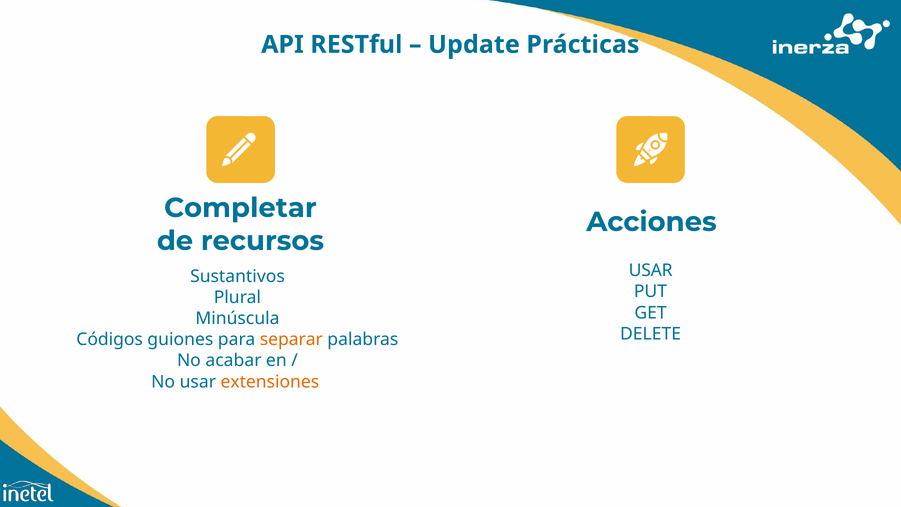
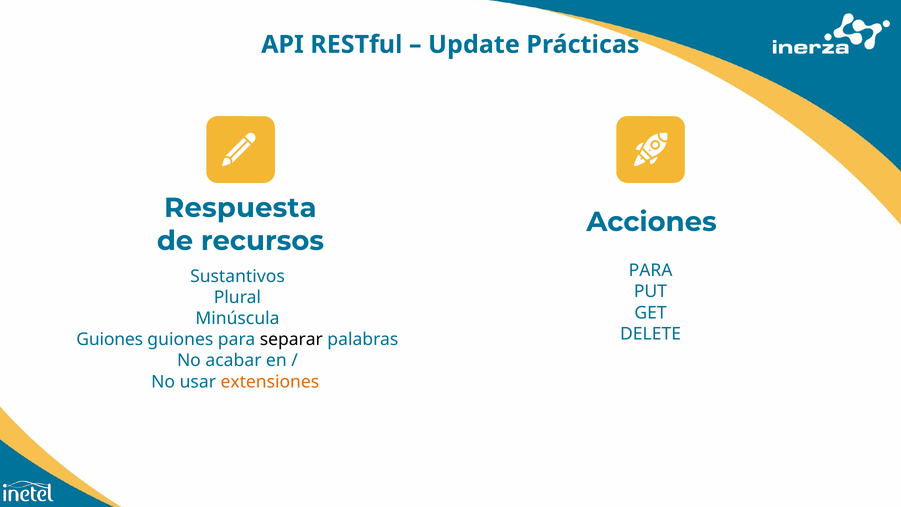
Completar: Completar -> Respuesta
USAR at (651, 271): USAR -> PARA
Códigos at (110, 340): Códigos -> Guiones
separar colour: orange -> black
